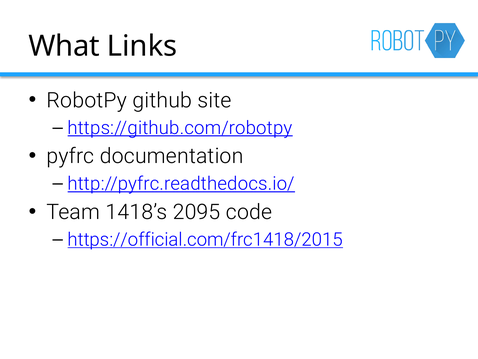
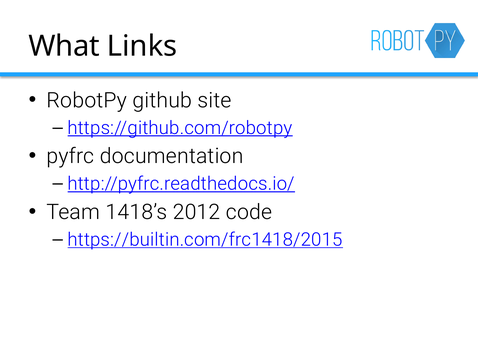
2095: 2095 -> 2012
https://official.com/frc1418/2015: https://official.com/frc1418/2015 -> https://builtin.com/frc1418/2015
